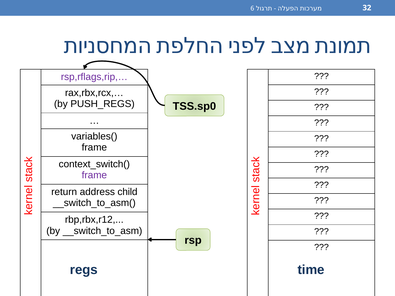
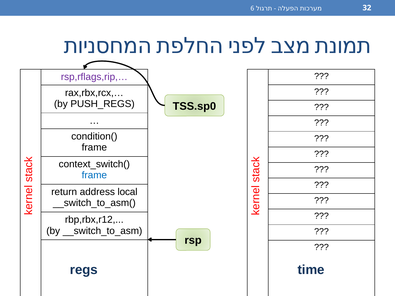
variables(: variables( -> condition(
frame at (94, 175) colour: purple -> blue
child: child -> local
